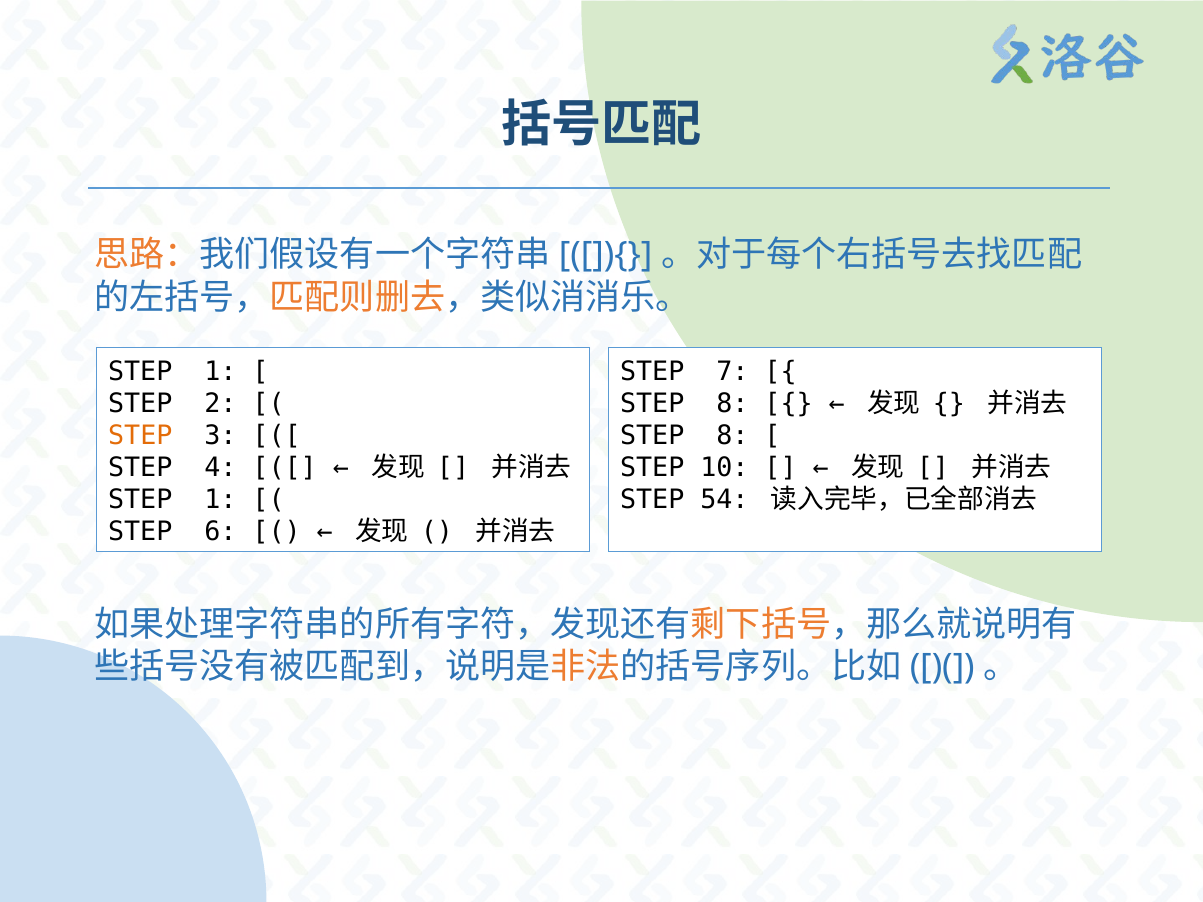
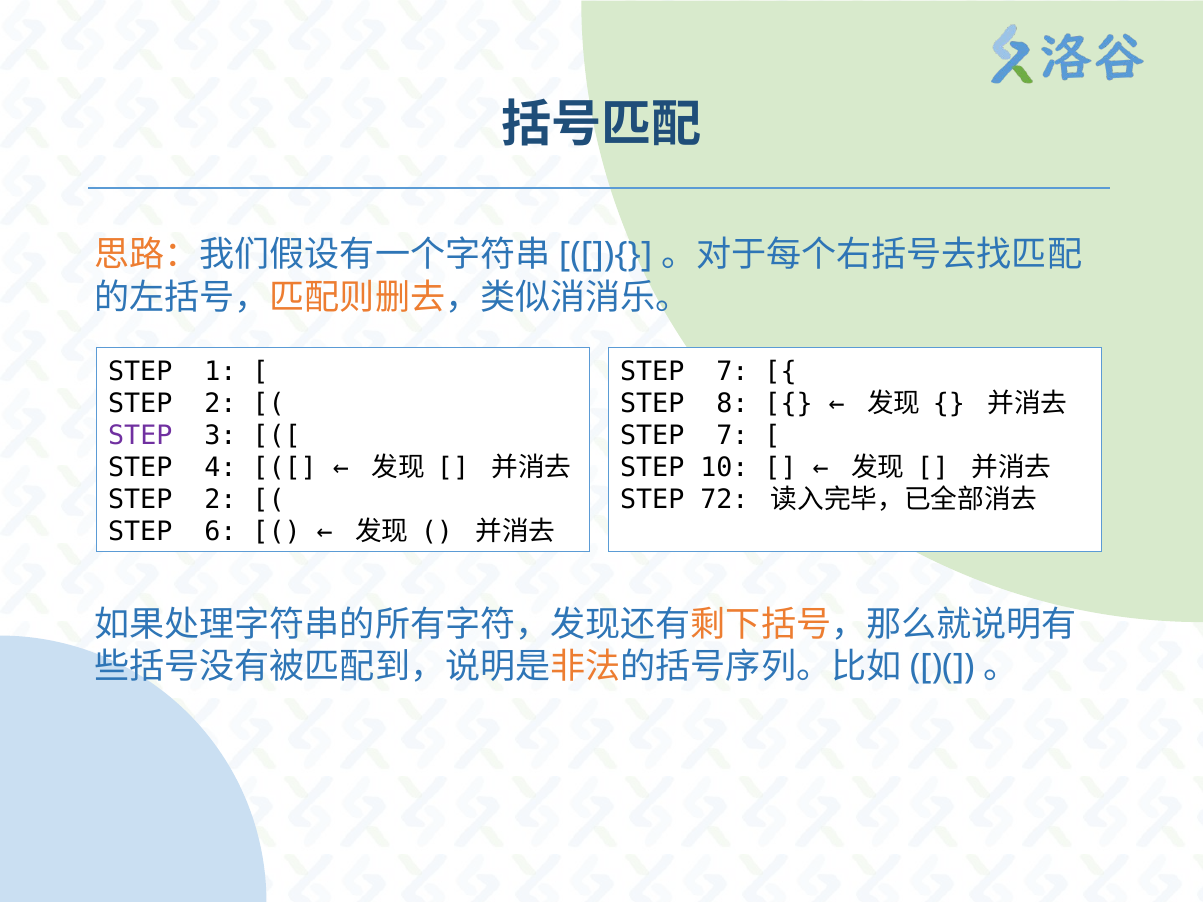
STEP at (140, 436) colour: orange -> purple
8 at (732, 436): 8 -> 7
1 at (220, 500): 1 -> 2
54: 54 -> 72
